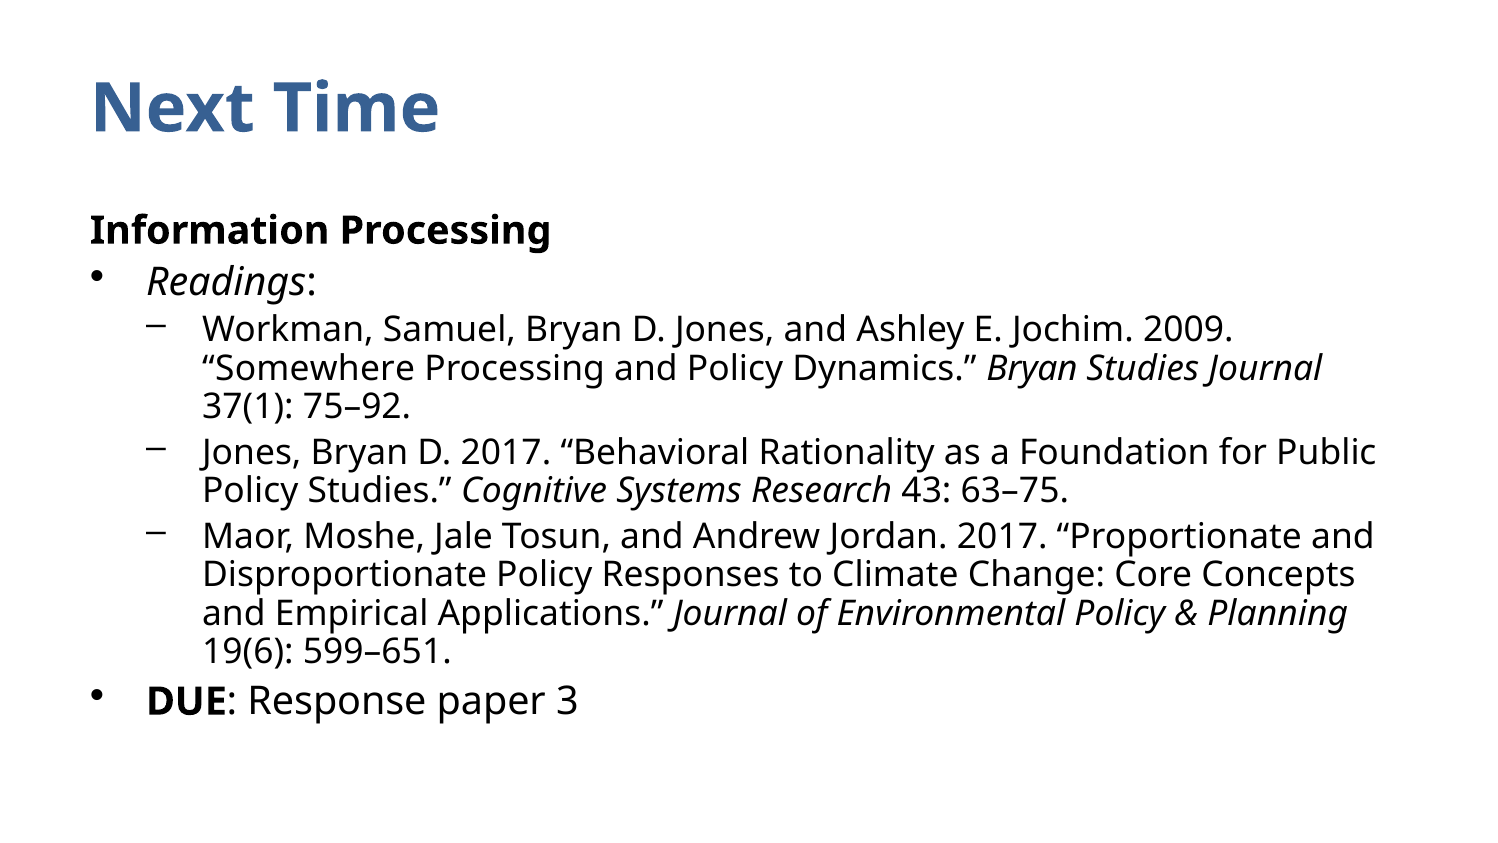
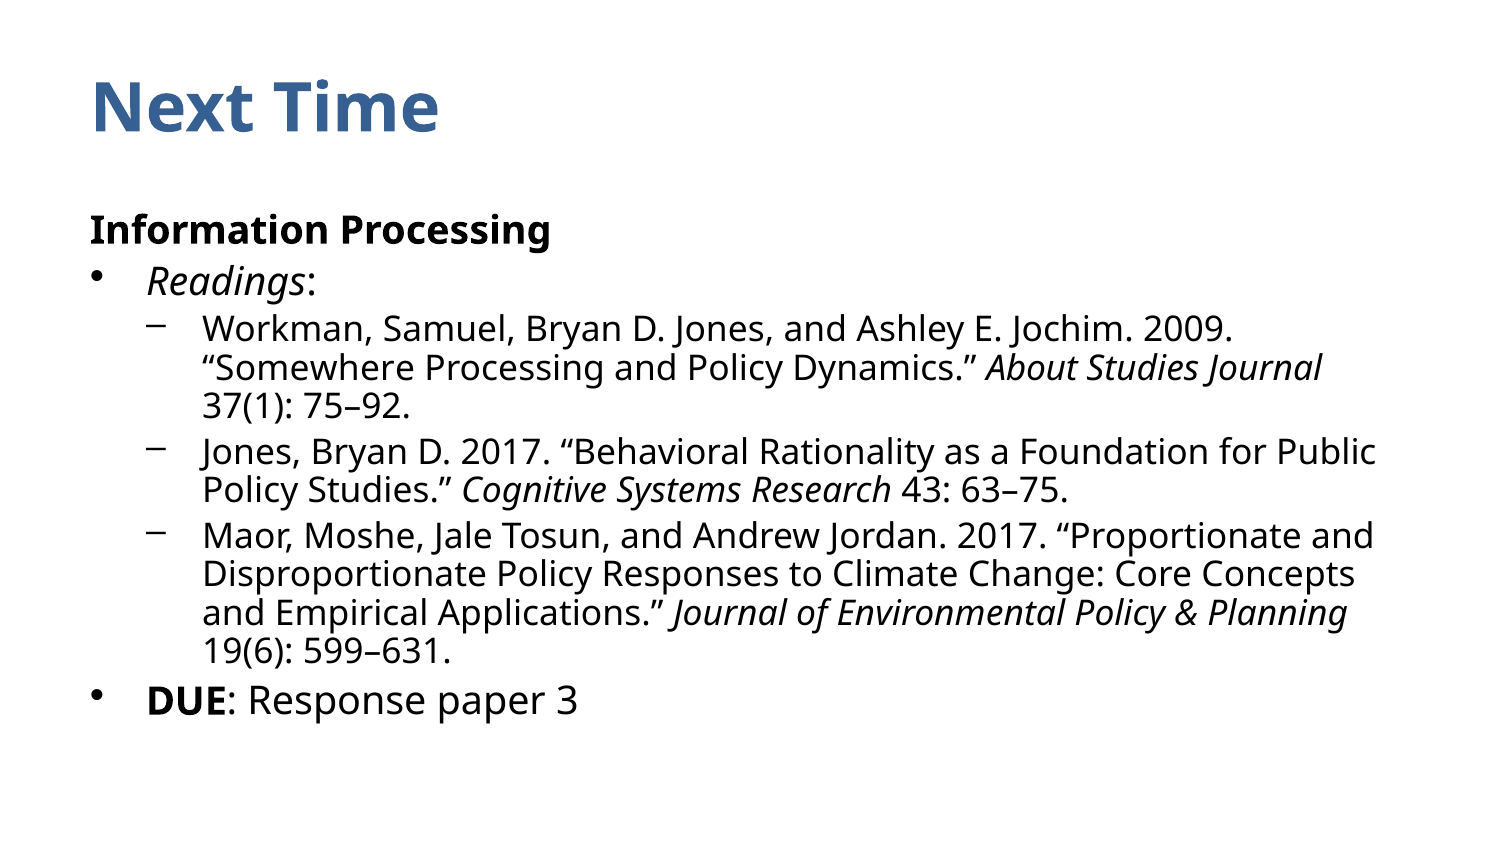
Dynamics Bryan: Bryan -> About
599–651: 599–651 -> 599–631
